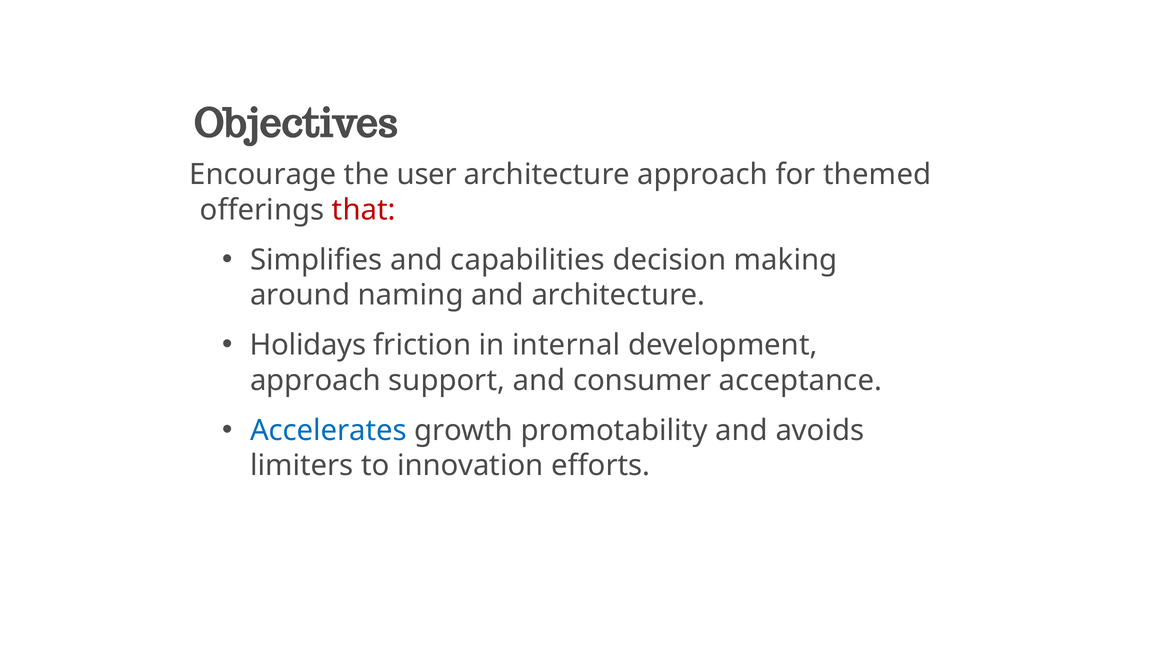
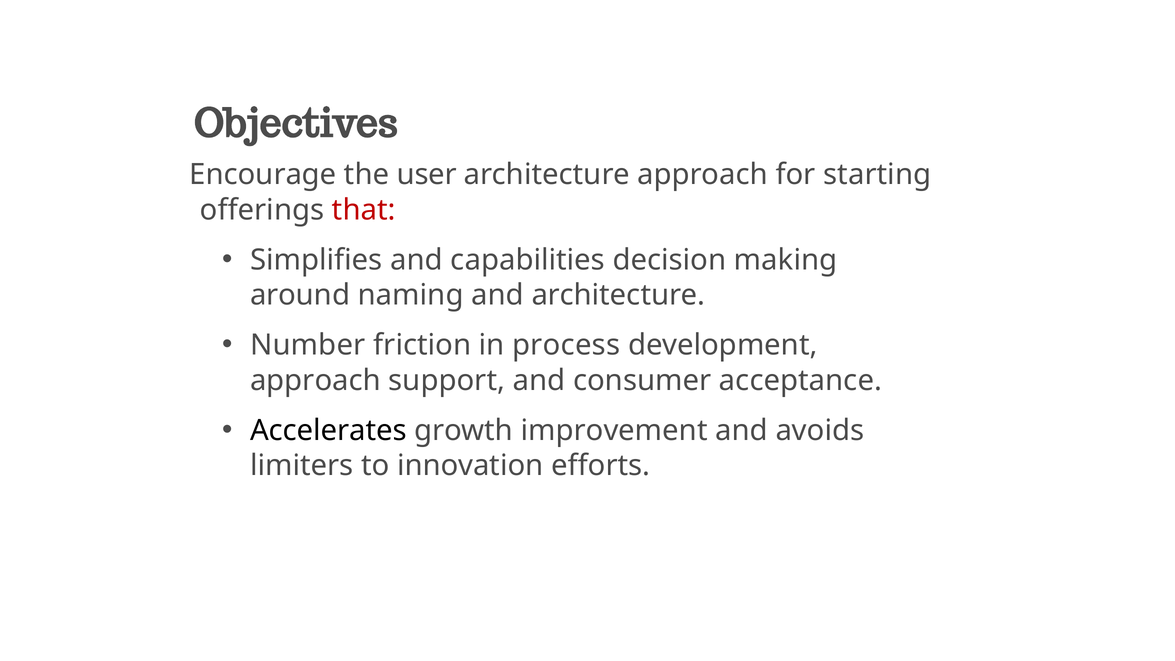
themed: themed -> starting
Holidays: Holidays -> Number
internal: internal -> process
Accelerates colour: blue -> black
promotability: promotability -> improvement
